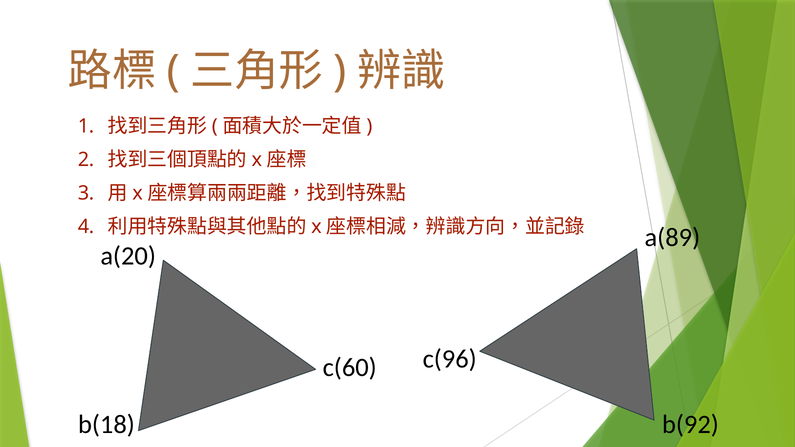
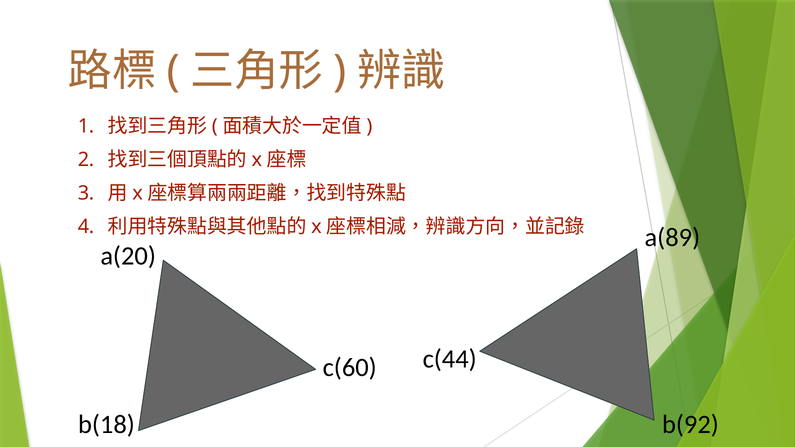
c(96: c(96 -> c(44
